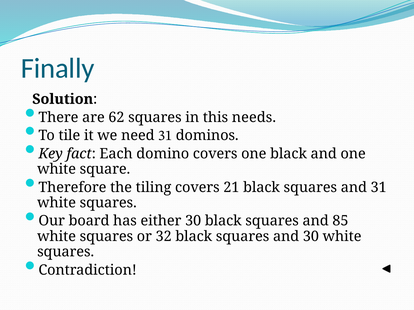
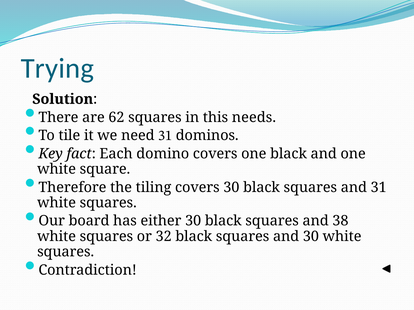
Finally: Finally -> Trying
covers 21: 21 -> 30
85: 85 -> 38
